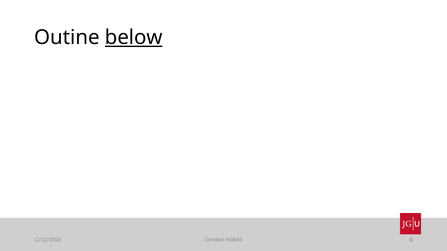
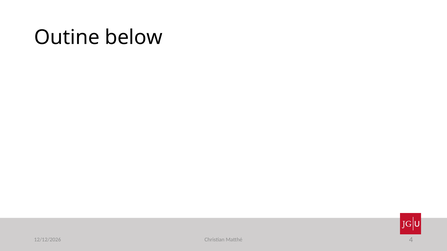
below underline: present -> none
